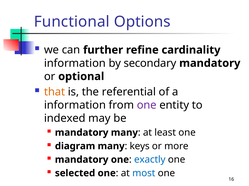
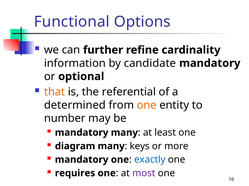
secondary: secondary -> candidate
information at (75, 106): information -> determined
one at (147, 106) colour: purple -> orange
indexed: indexed -> number
selected: selected -> requires
most colour: blue -> purple
